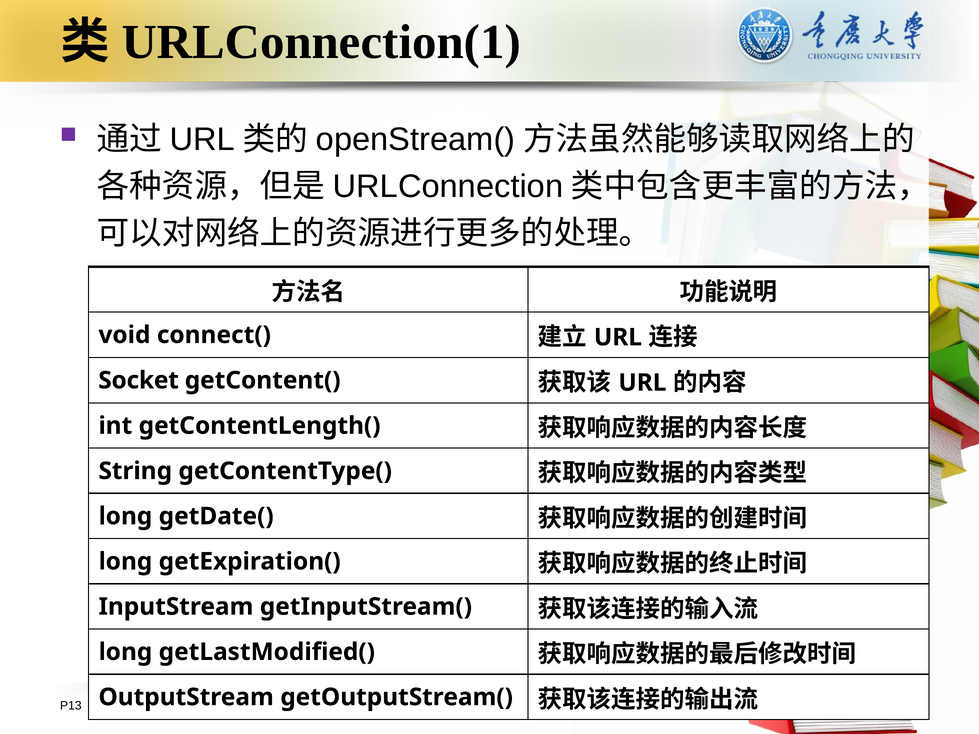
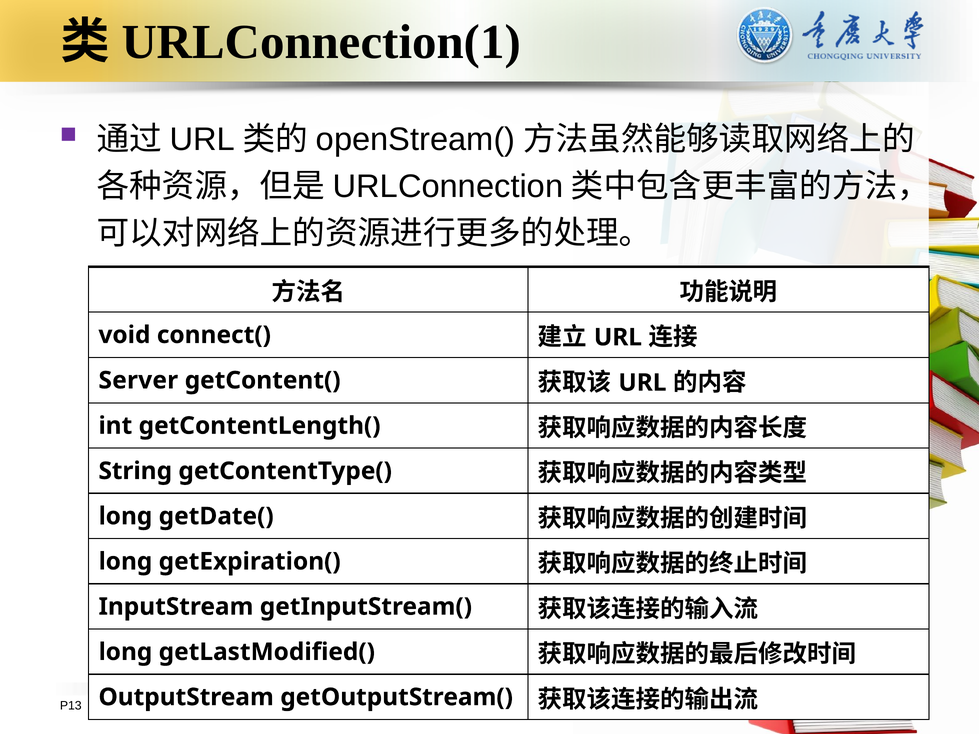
Socket: Socket -> Server
